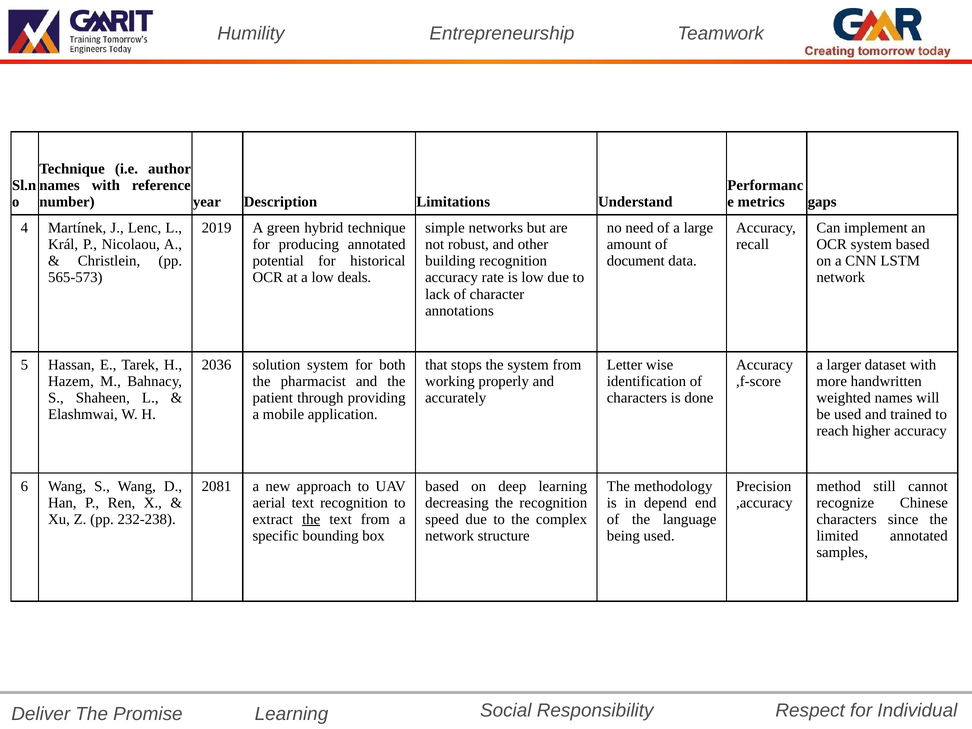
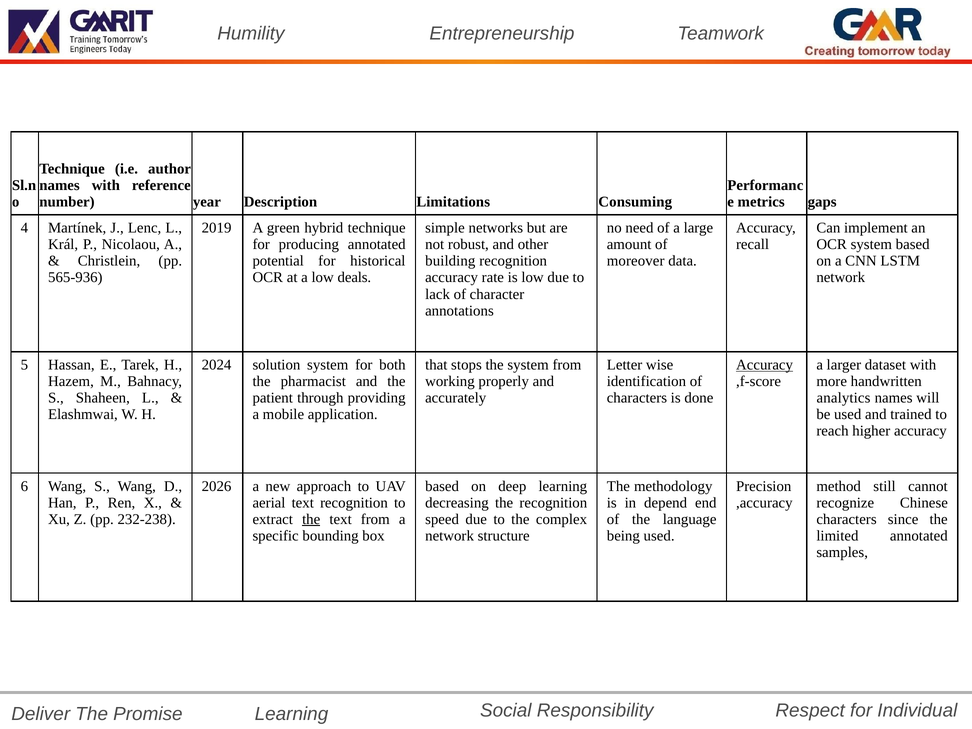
Understand: Understand -> Consuming
document: document -> moreover
565-573: 565-573 -> 565-936
2036: 2036 -> 2024
Accuracy at (765, 365) underline: none -> present
weighted: weighted -> analytics
2081: 2081 -> 2026
